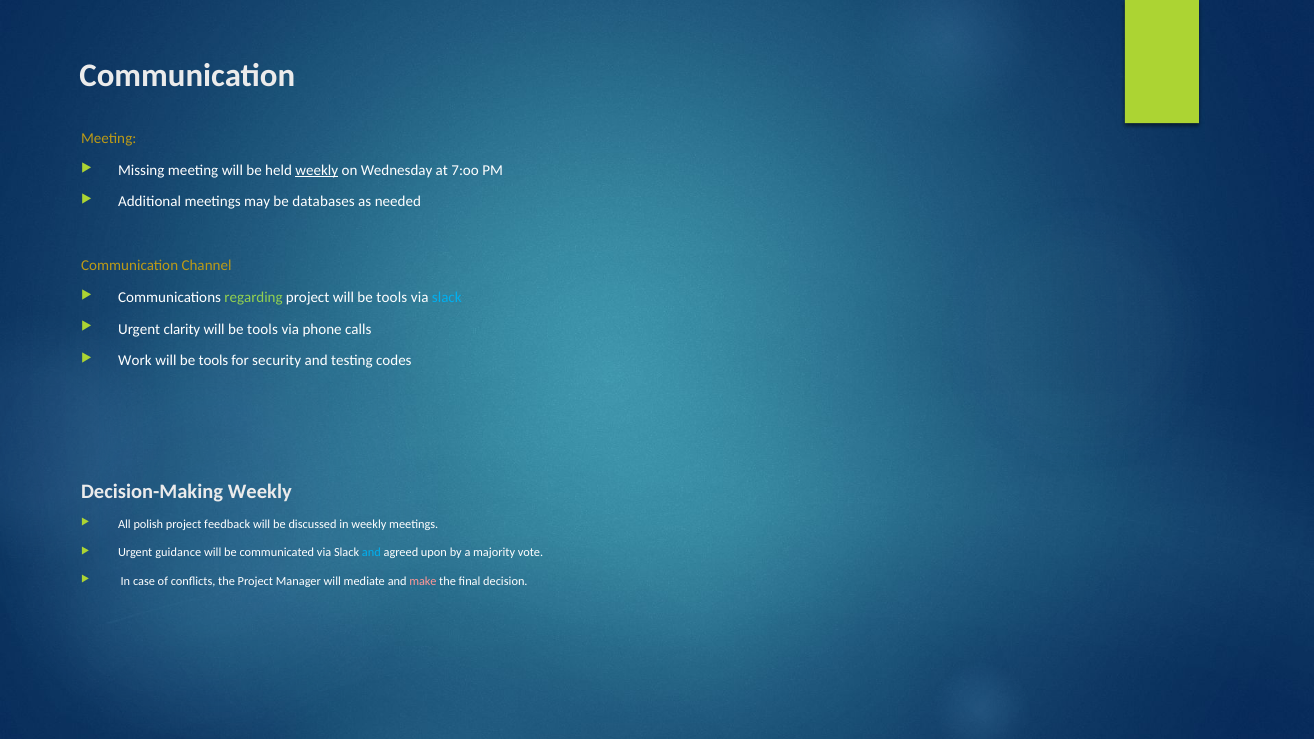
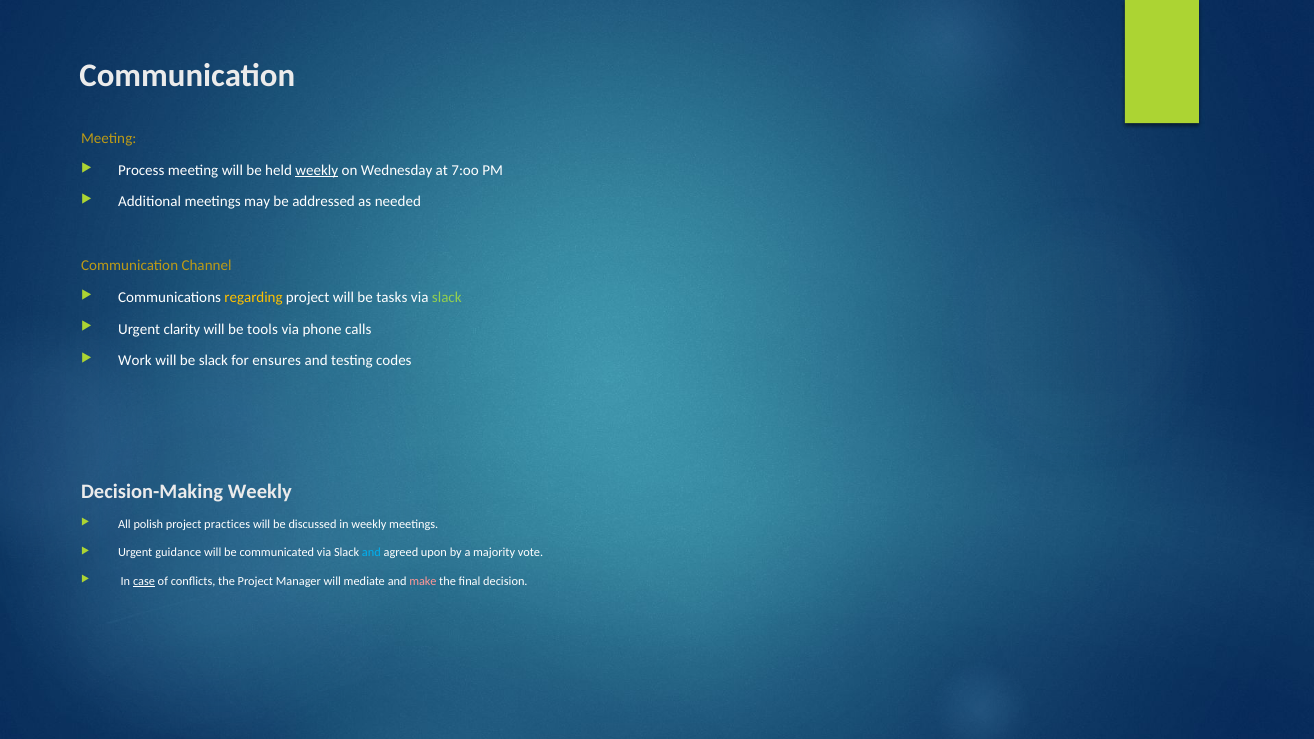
Missing: Missing -> Process
databases: databases -> addressed
regarding colour: light green -> yellow
project will be tools: tools -> tasks
slack at (447, 297) colour: light blue -> light green
tools at (213, 361): tools -> slack
security: security -> ensures
feedback: feedback -> practices
case underline: none -> present
